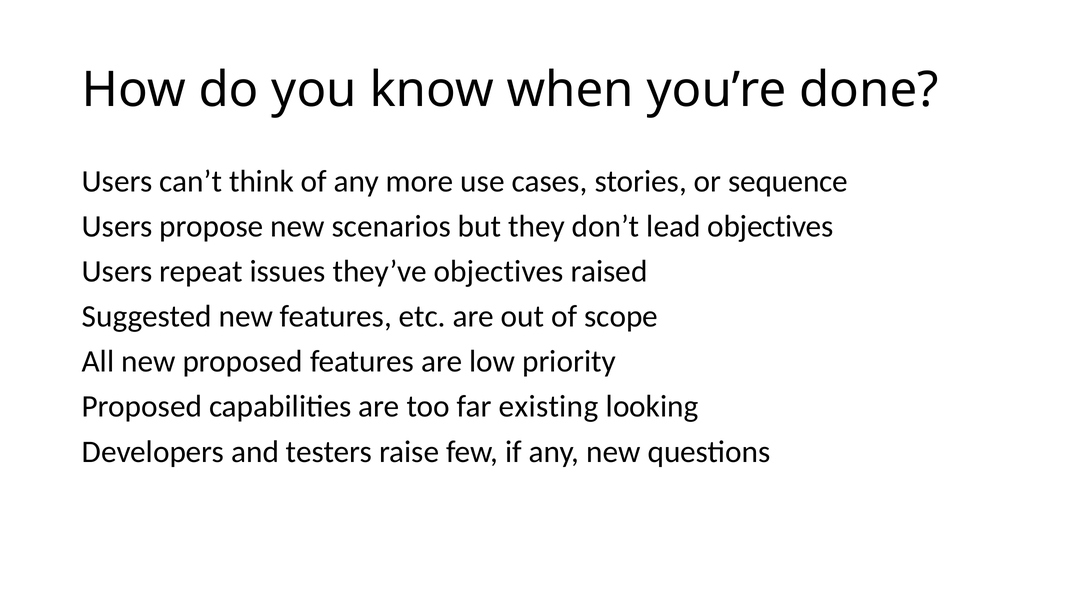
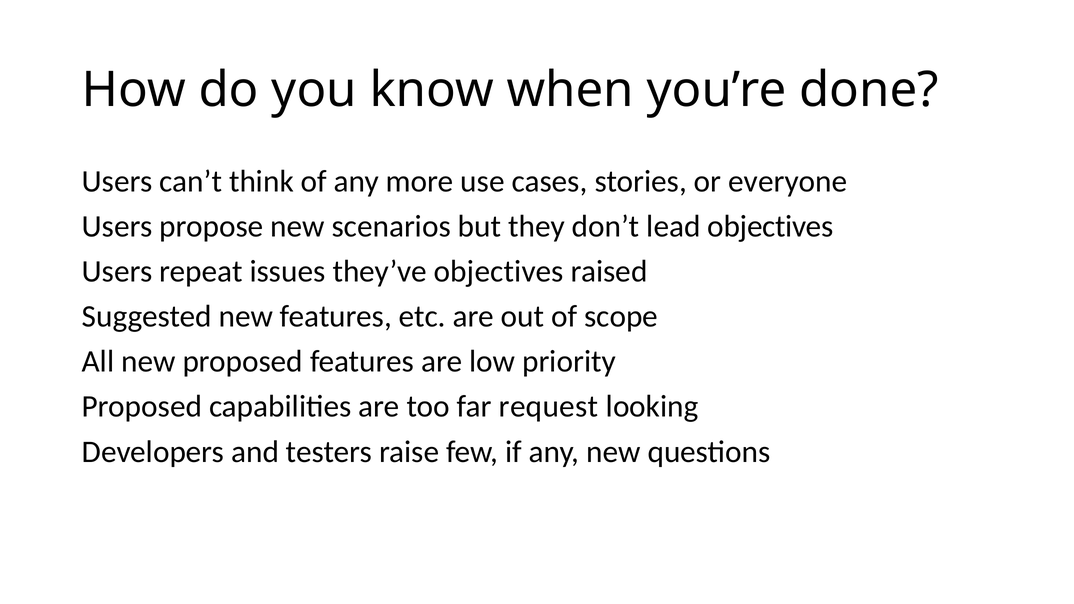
sequence: sequence -> everyone
existing: existing -> request
